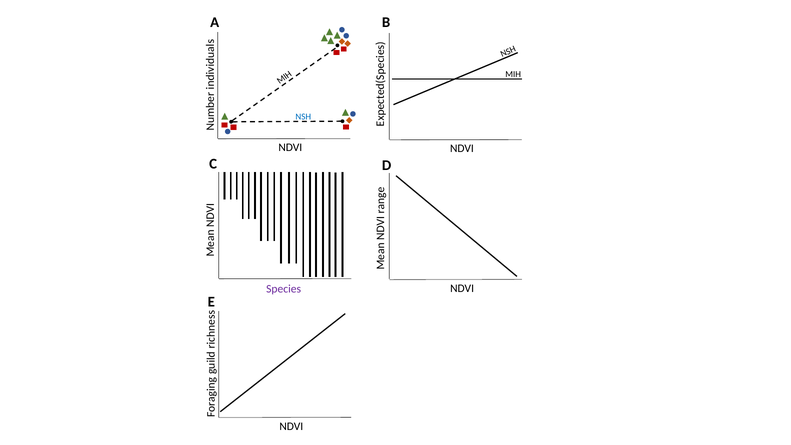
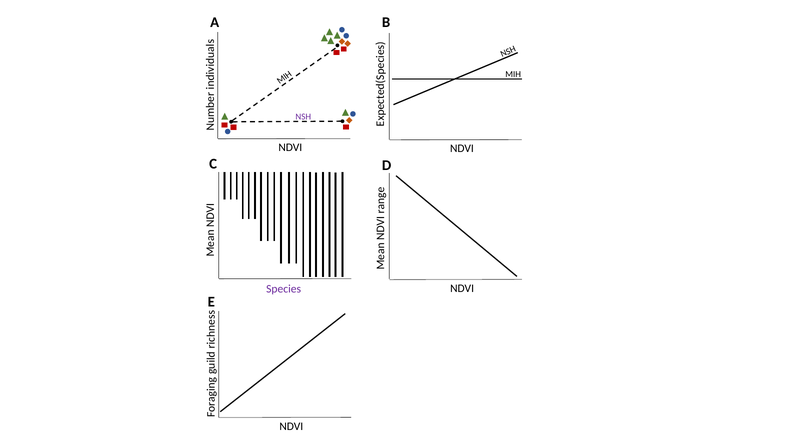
NSH colour: blue -> purple
